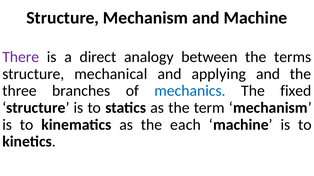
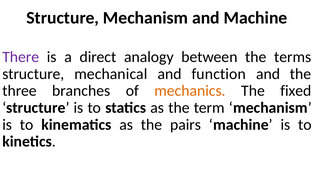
applying: applying -> function
mechanics colour: blue -> orange
each: each -> pairs
